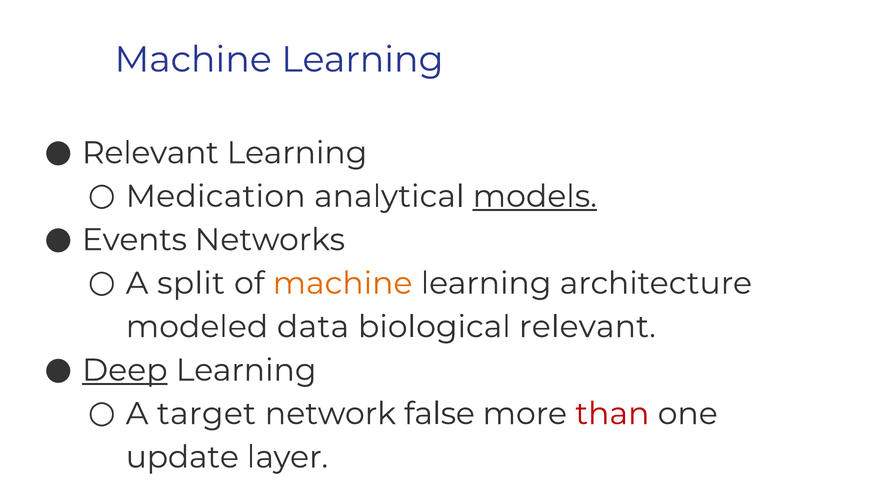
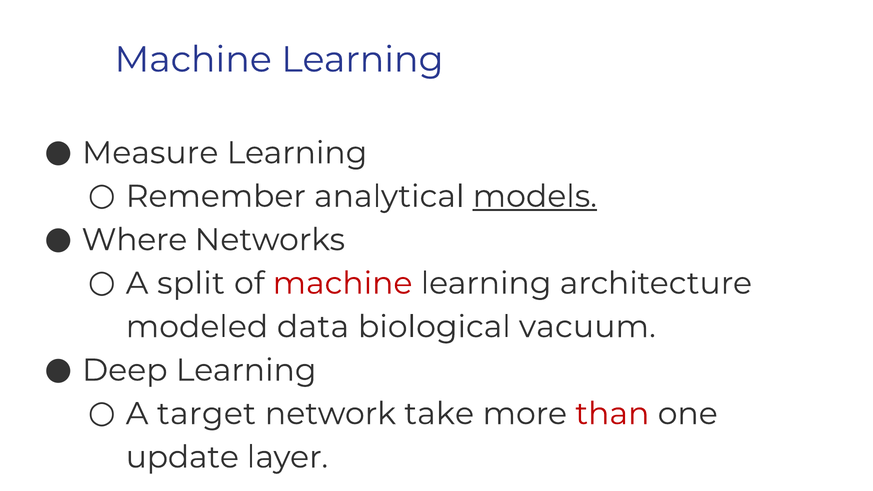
Relevant at (150, 153): Relevant -> Measure
Medication: Medication -> Remember
Events: Events -> Where
machine at (343, 283) colour: orange -> red
biological relevant: relevant -> vacuum
Deep underline: present -> none
false: false -> take
